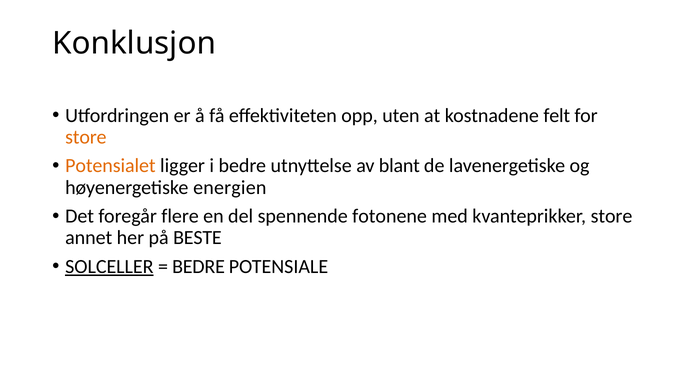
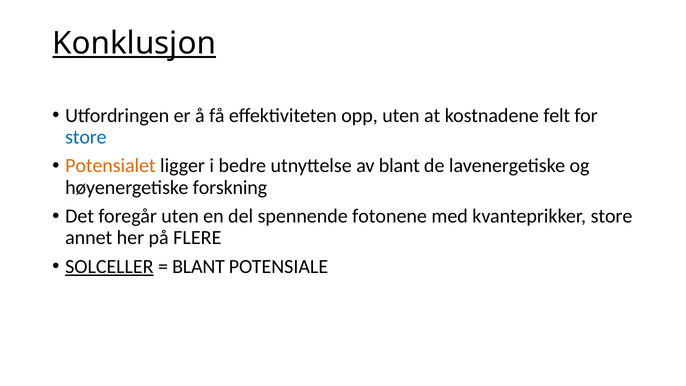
Konklusjon underline: none -> present
store at (86, 137) colour: orange -> blue
energien: energien -> forskning
foregår flere: flere -> uten
BESTE: BESTE -> FLERE
BEDRE at (199, 267): BEDRE -> BLANT
